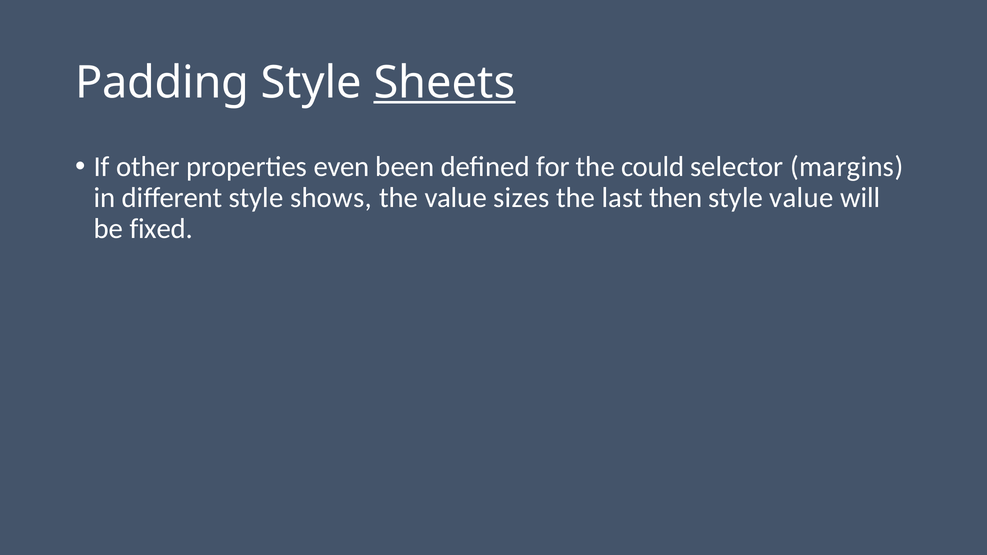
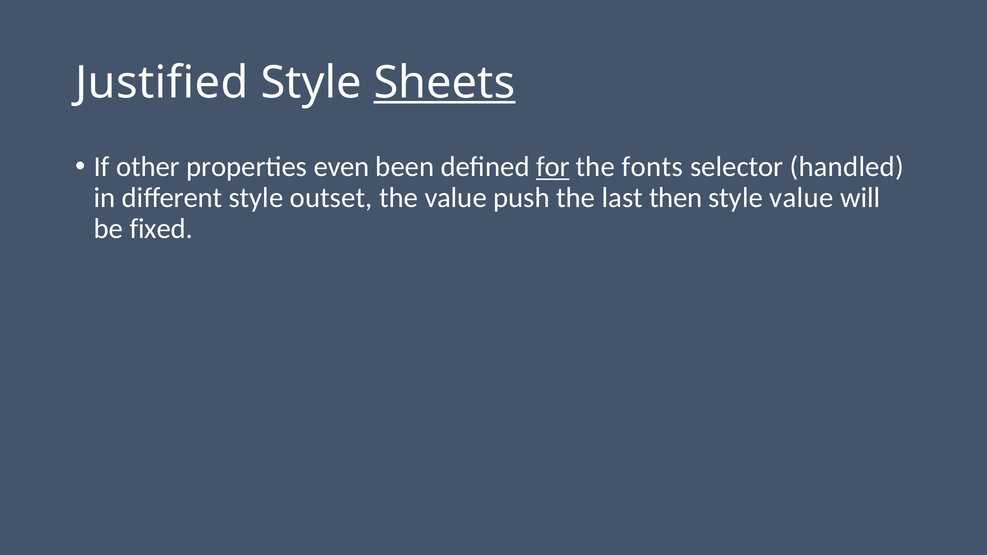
Padding: Padding -> Justified
for underline: none -> present
could: could -> fonts
margins: margins -> handled
shows: shows -> outset
sizes: sizes -> push
